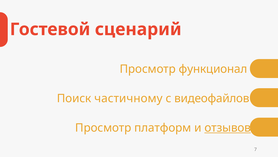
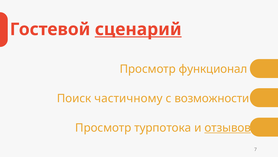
сценарий underline: none -> present
видеофайлов: видеофайлов -> возможности
платформ: платформ -> турпотока
